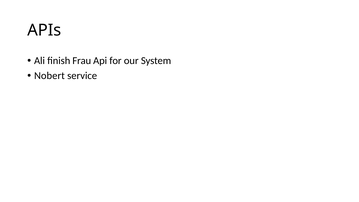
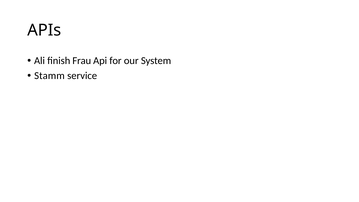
Nobert: Nobert -> Stamm
